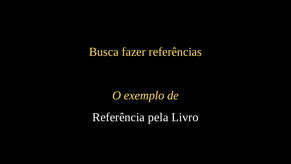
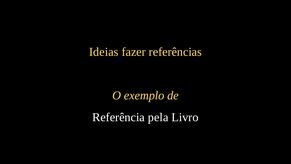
Busca: Busca -> Ideias
